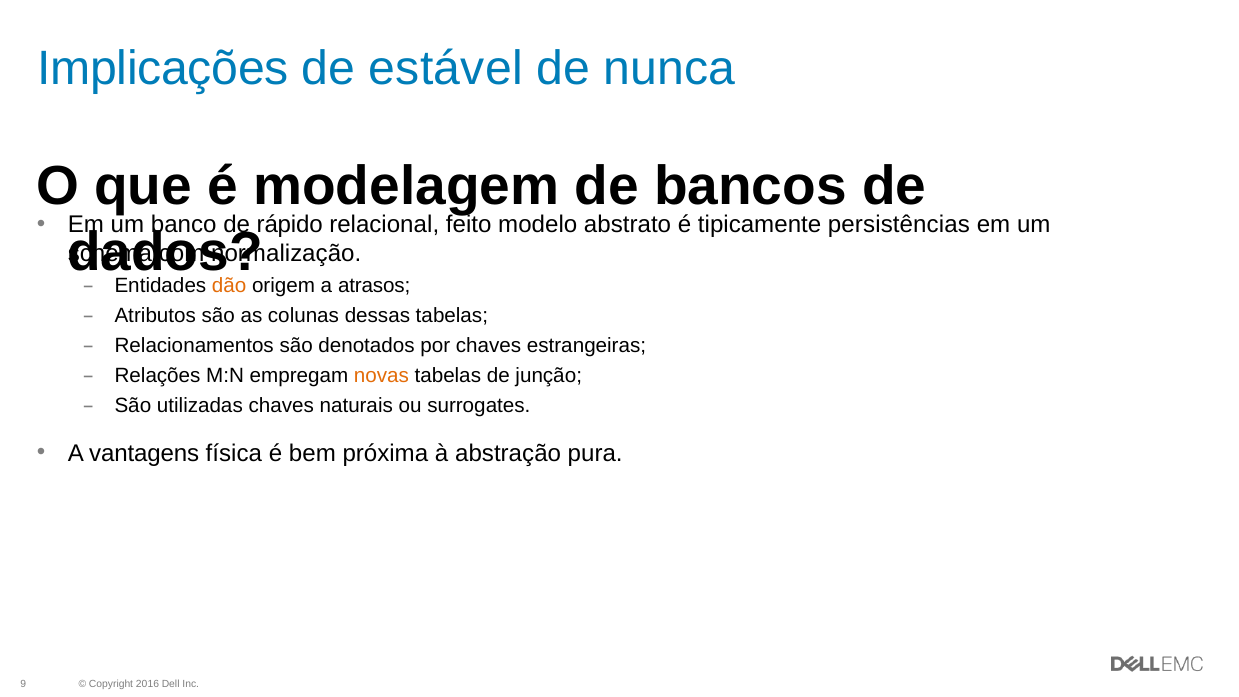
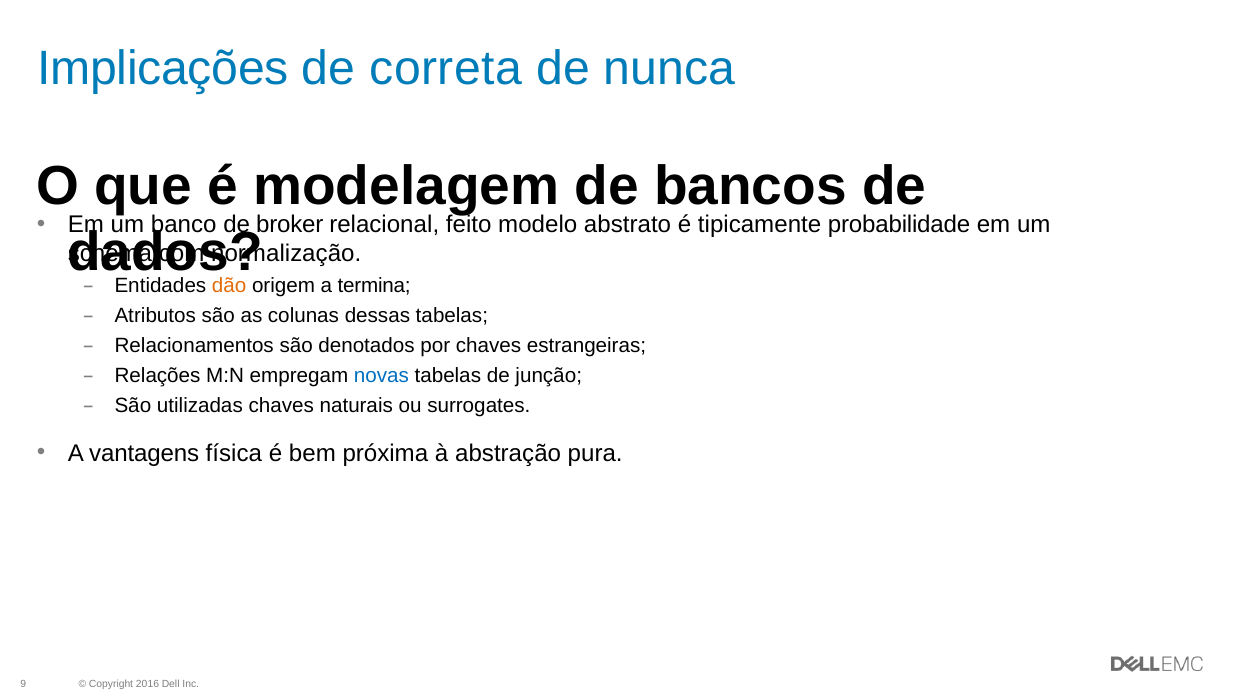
estável: estável -> correta
rápido: rápido -> broker
persistências: persistências -> probabilidade
atrasos: atrasos -> termina
novas colour: orange -> blue
